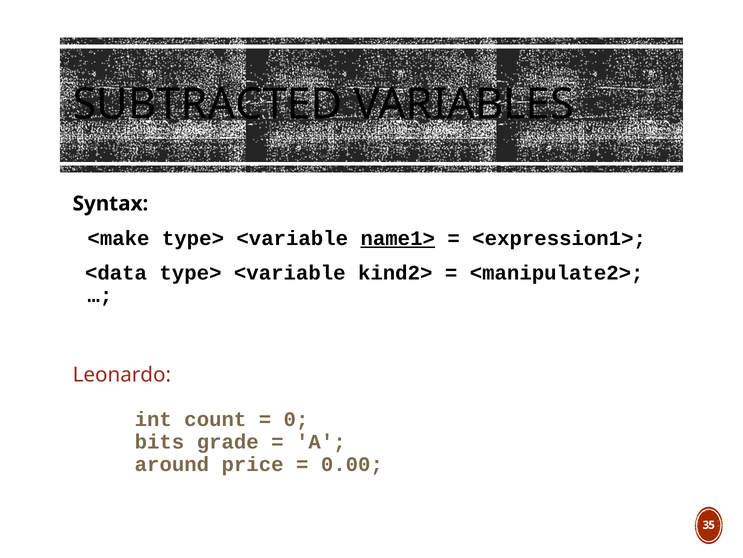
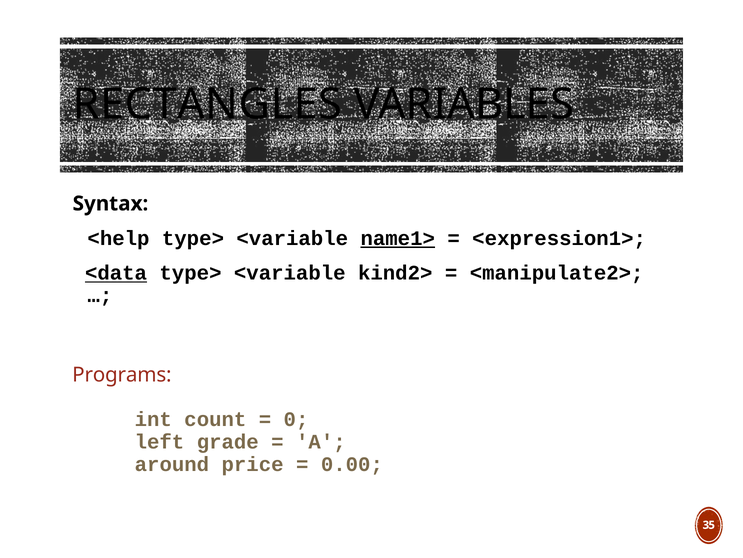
SUBTRACTED: SUBTRACTED -> RECTANGLES
<make: <make -> <help
<data underline: none -> present
Leonardo: Leonardo -> Programs
bits: bits -> left
